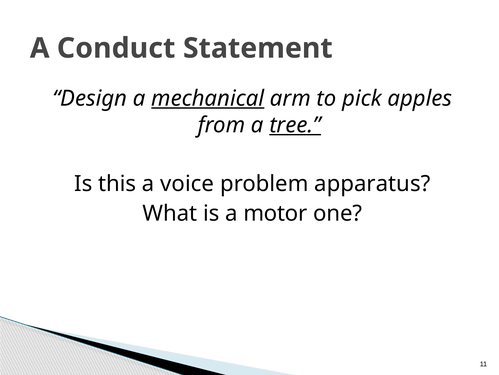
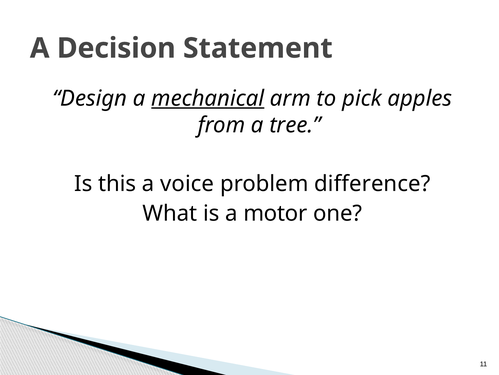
Conduct: Conduct -> Decision
tree underline: present -> none
apparatus: apparatus -> difference
